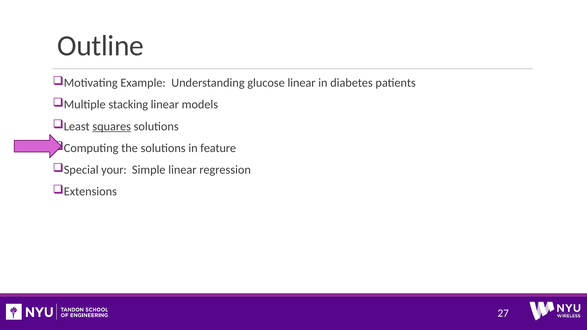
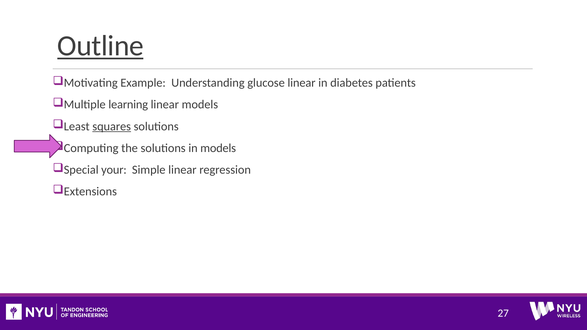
Outline underline: none -> present
stacking: stacking -> learning
in feature: feature -> models
